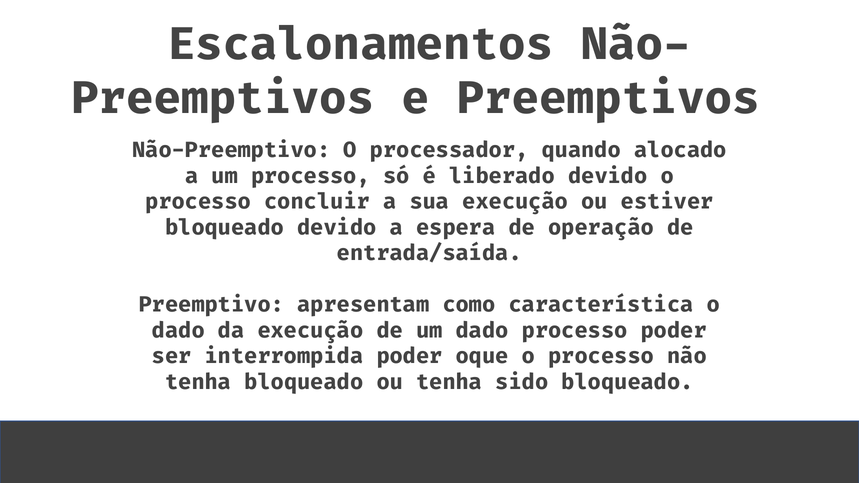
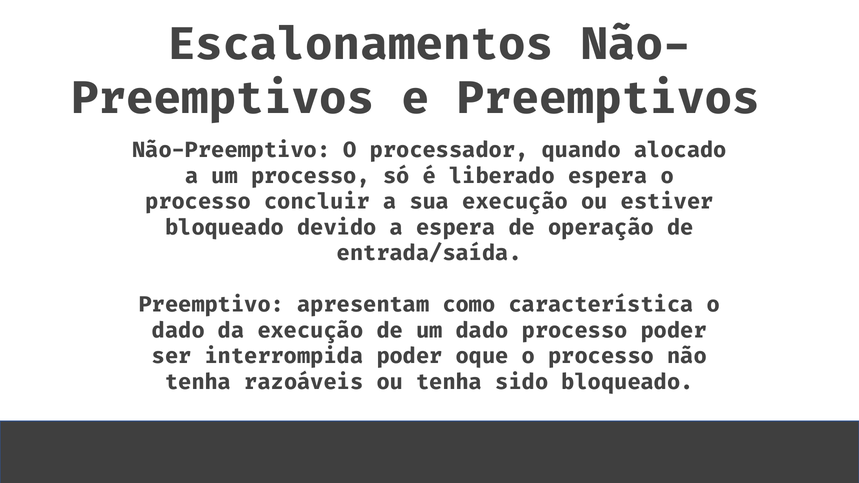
liberado devido: devido -> espera
tenha bloqueado: bloqueado -> razoáveis
